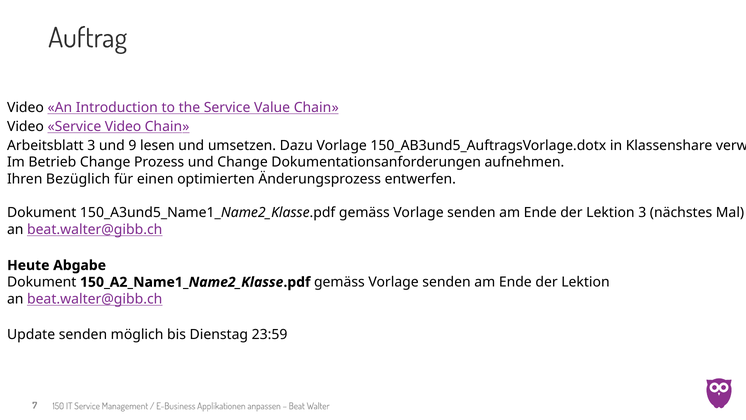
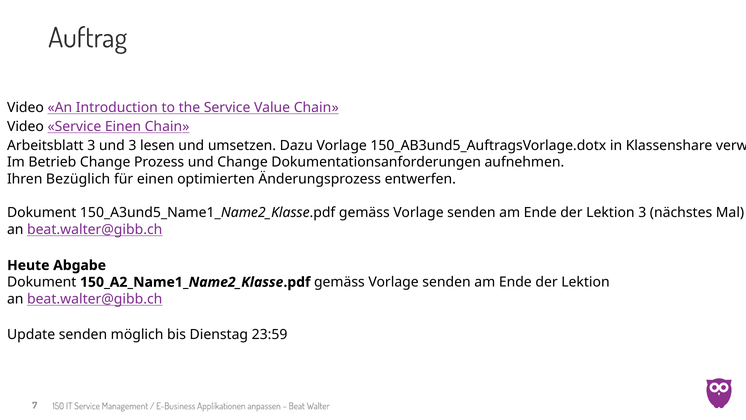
Service Video: Video -> Einen
und 9: 9 -> 3
